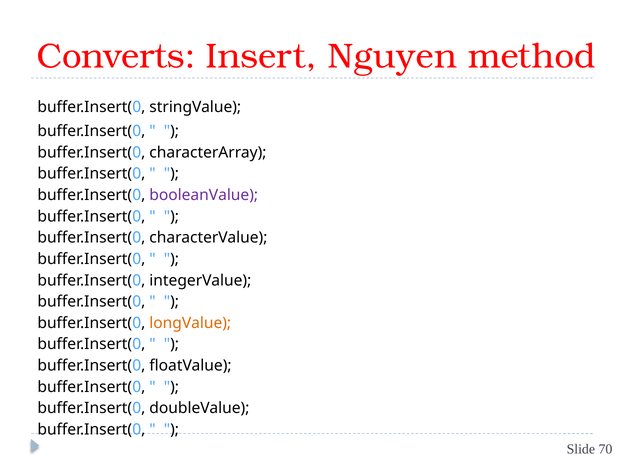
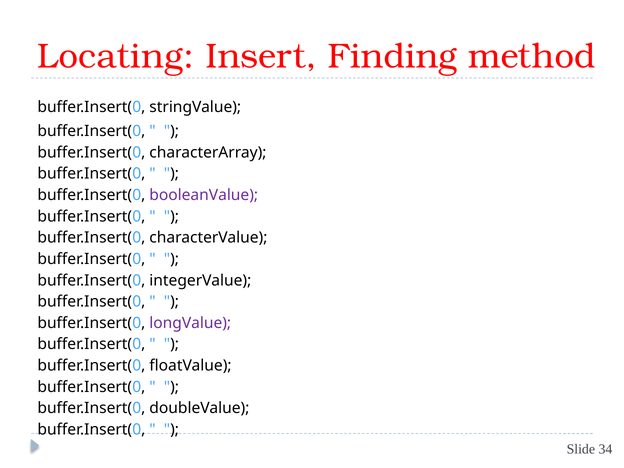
Converts: Converts -> Locating
Nguyen: Nguyen -> Finding
longValue colour: orange -> purple
70: 70 -> 34
